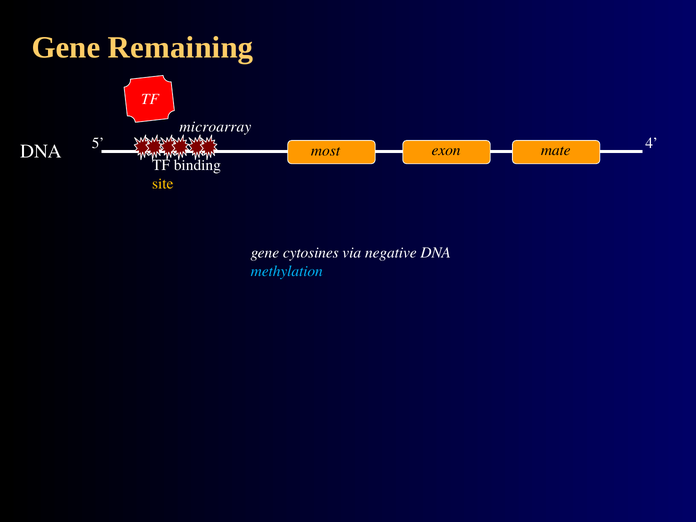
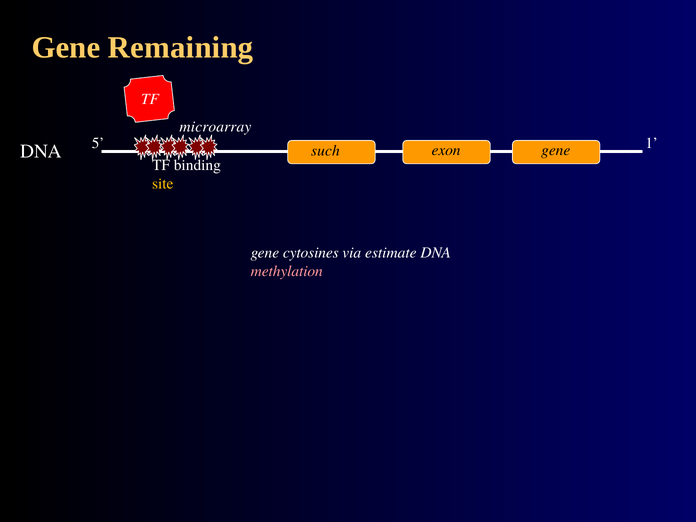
4: 4 -> 1
most: most -> such
exon mate: mate -> gene
negative: negative -> estimate
methylation colour: light blue -> pink
